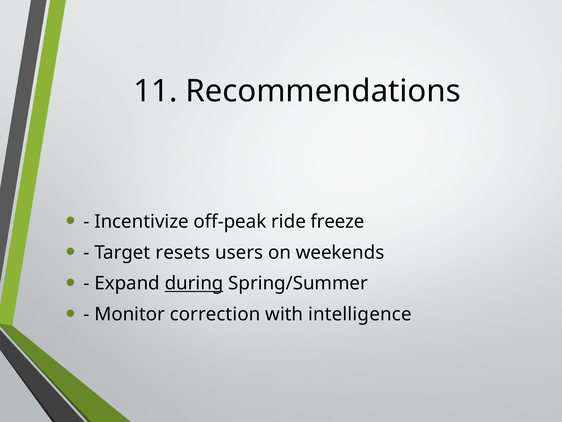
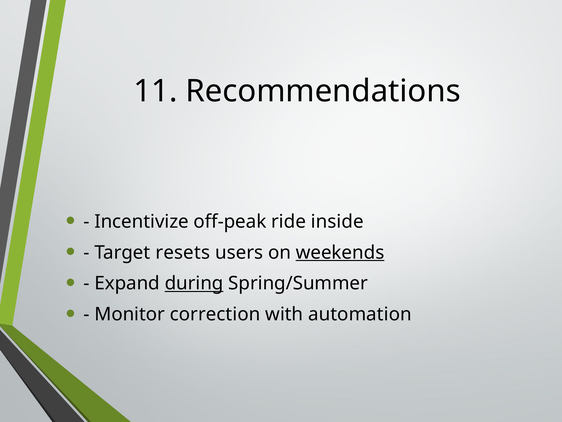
freeze: freeze -> inside
weekends underline: none -> present
intelligence: intelligence -> automation
